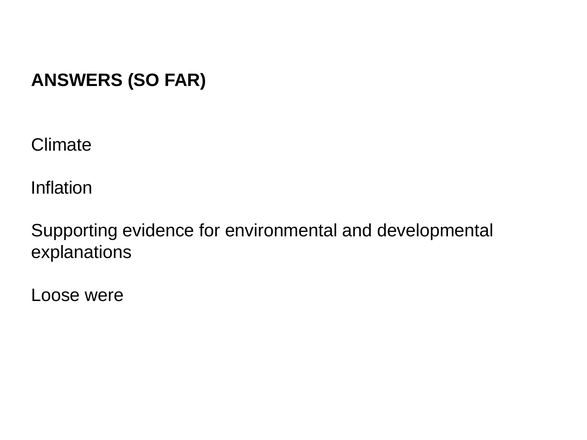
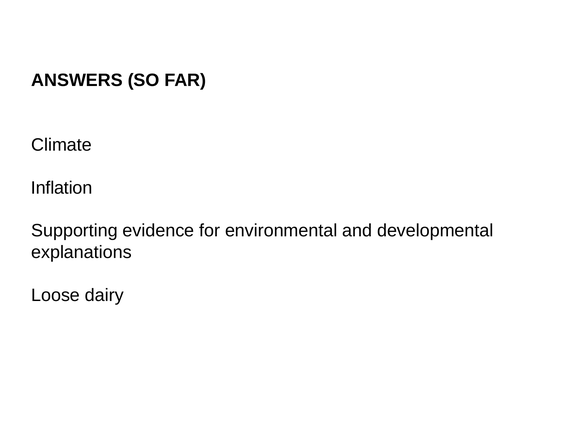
were: were -> dairy
